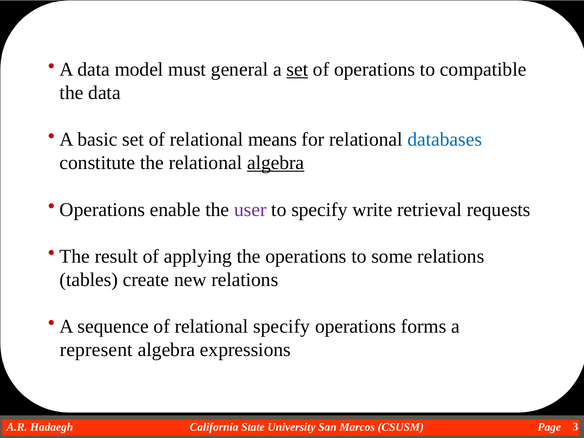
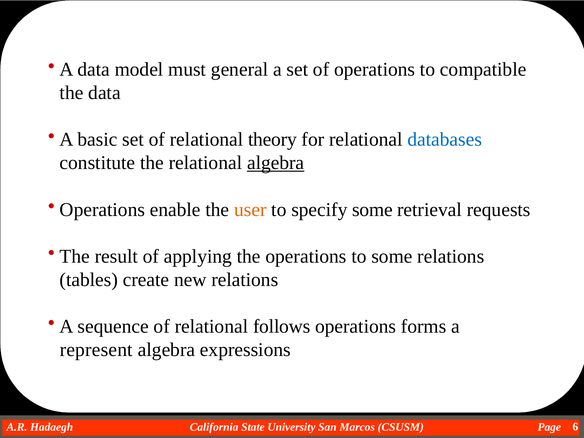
set at (297, 69) underline: present -> none
means: means -> theory
user colour: purple -> orange
specify write: write -> some
relational specify: specify -> follows
3: 3 -> 6
